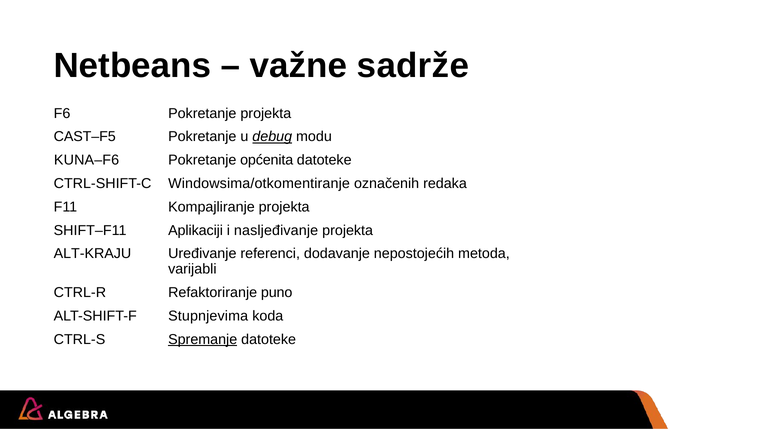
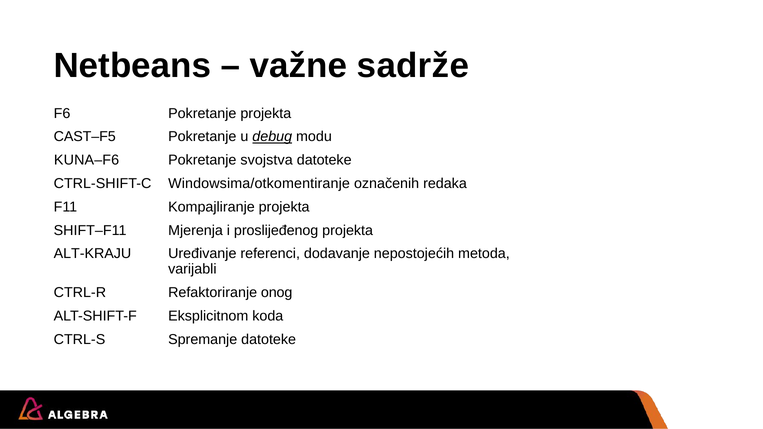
općenita: općenita -> svojstva
Aplikaciji: Aplikaciji -> Mjerenja
nasljeđivanje: nasljeđivanje -> proslijeđenog
puno: puno -> onog
Stupnjevima: Stupnjevima -> Eksplicitnom
Spremanje underline: present -> none
